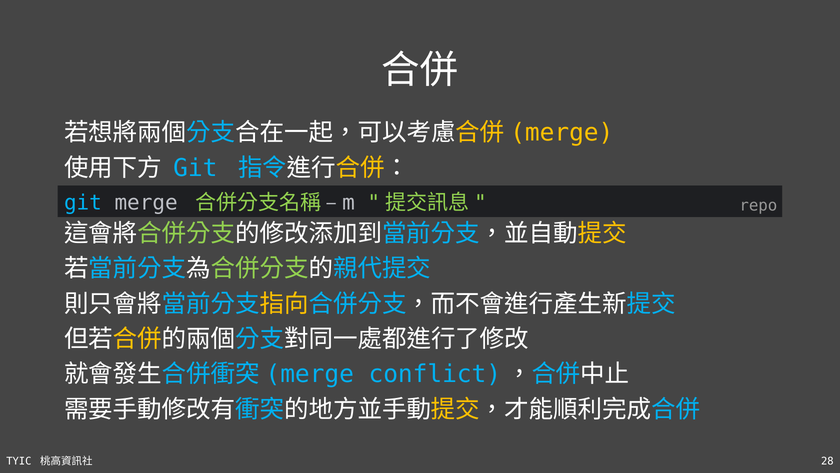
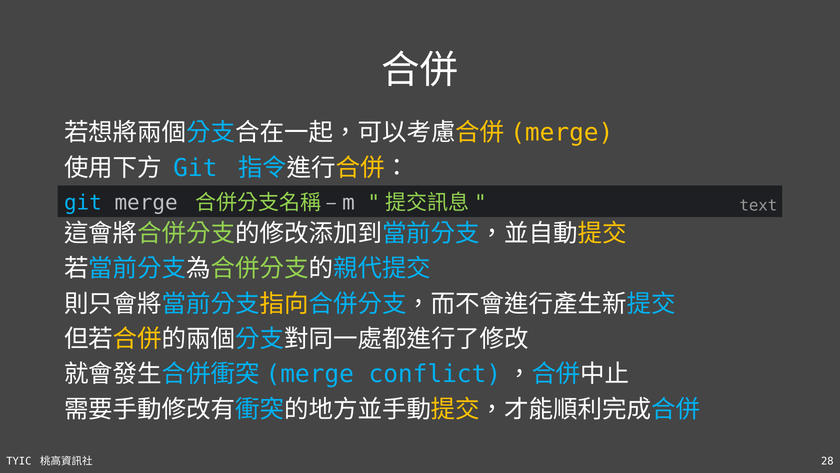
repo: repo -> text
